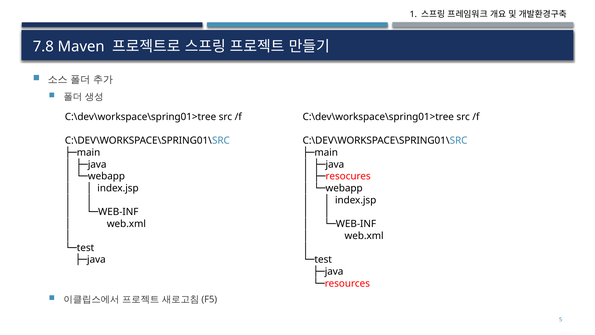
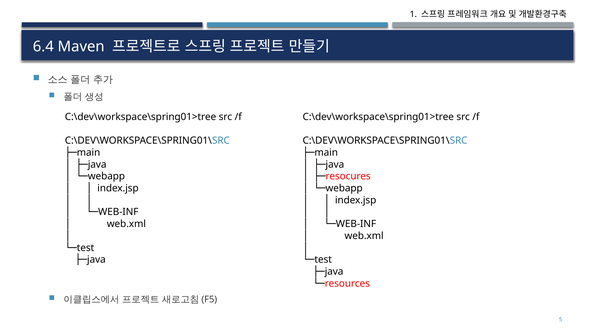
7.8: 7.8 -> 6.4
